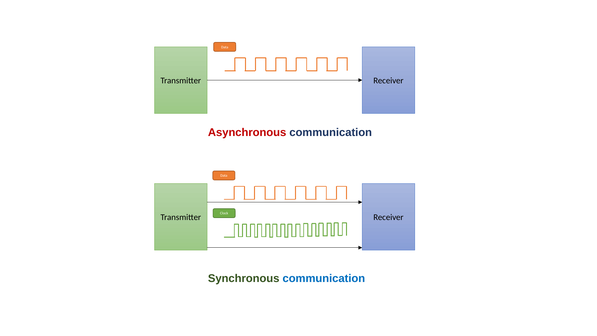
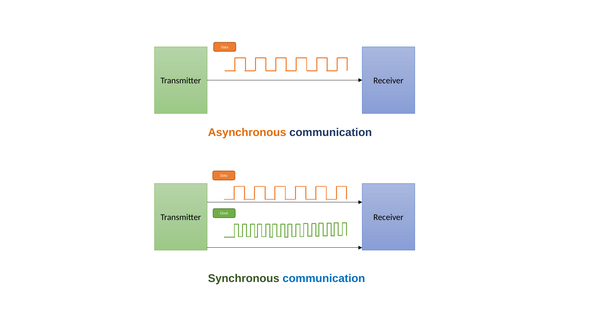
Asynchronous colour: red -> orange
